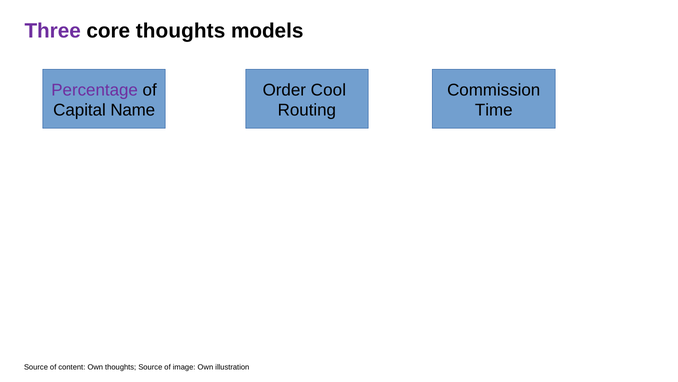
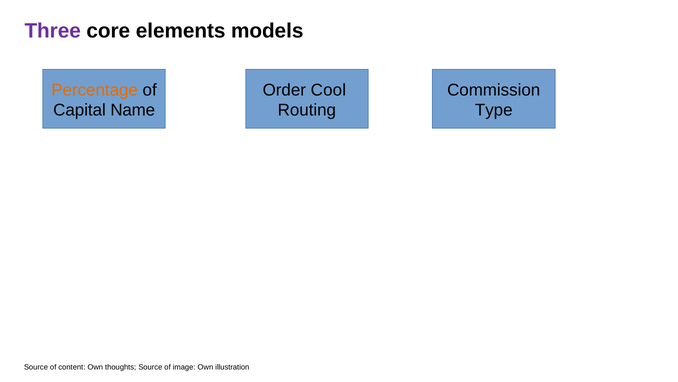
core thoughts: thoughts -> elements
Percentage colour: purple -> orange
Time: Time -> Type
